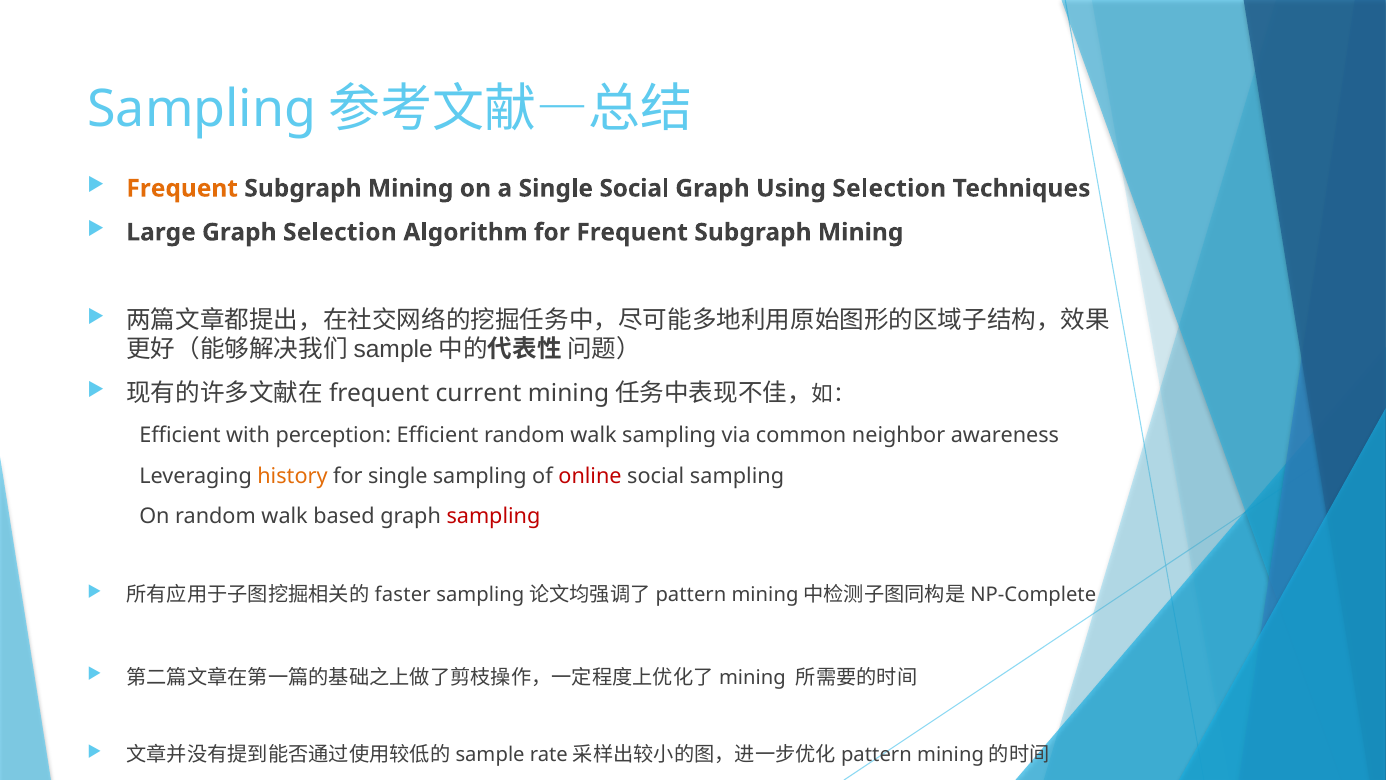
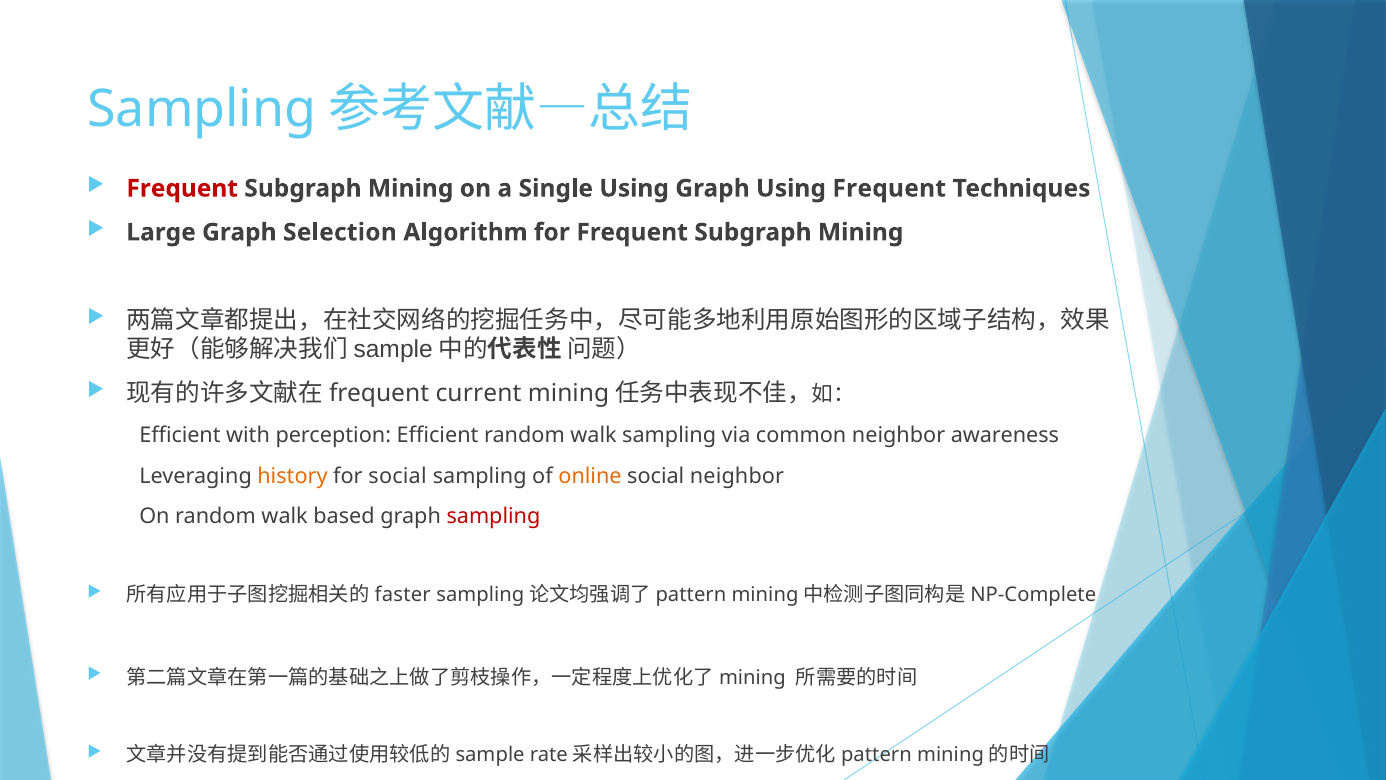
Frequent at (182, 188) colour: orange -> red
Single Social: Social -> Using
Using Selection: Selection -> Frequent
for single: single -> social
online colour: red -> orange
social sampling: sampling -> neighbor
